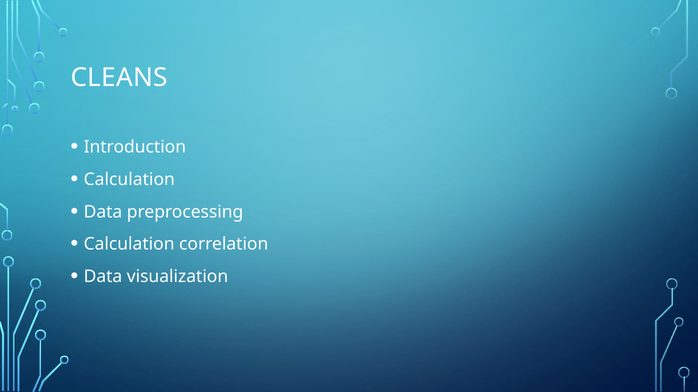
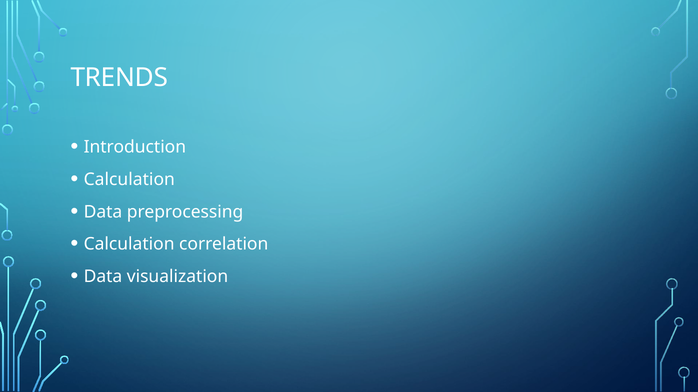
CLEANS: CLEANS -> TRENDS
